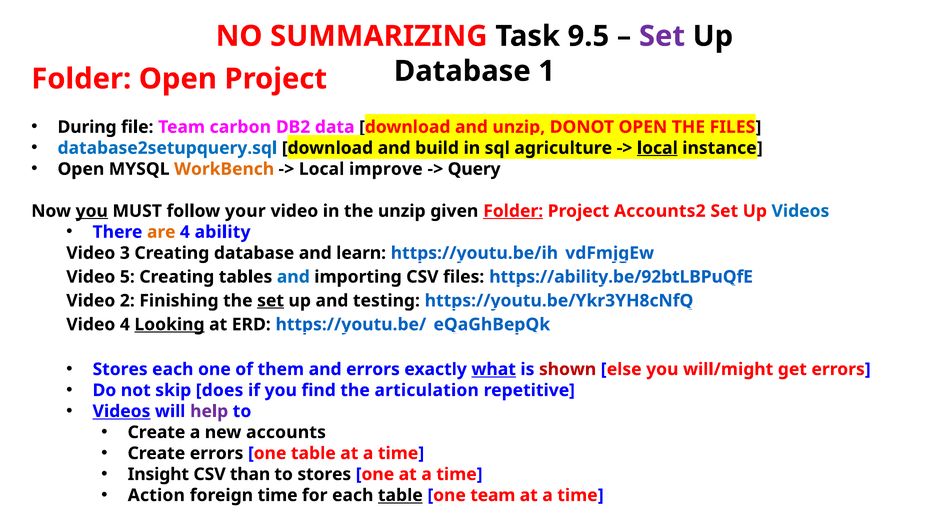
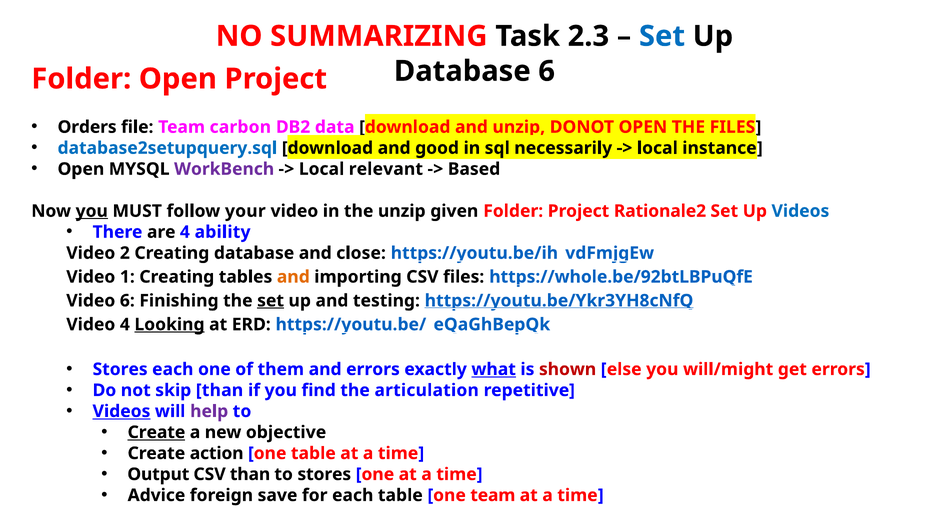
9.5: 9.5 -> 2.3
Set at (662, 36) colour: purple -> blue
Database 1: 1 -> 6
During: During -> Orders
build: build -> good
agriculture: agriculture -> necessarily
local at (657, 148) underline: present -> none
WorkBench colour: orange -> purple
improve: improve -> relevant
Query: Query -> Based
Folder at (513, 211) underline: present -> none
Accounts2: Accounts2 -> Rationale2
are colour: orange -> black
3: 3 -> 2
learn: learn -> close
5: 5 -> 1
and at (293, 277) colour: blue -> orange
https://ability.be/92btLBPuQfE: https://ability.be/92btLBPuQfE -> https://whole.be/92btLBPuQfE
Video 2: 2 -> 6
https://youtu.be/Ykr3YH8cNfQ underline: none -> present
skip does: does -> than
Create at (156, 433) underline: none -> present
accounts: accounts -> objective
Create errors: errors -> action
Insight: Insight -> Output
Action: Action -> Advice
foreign time: time -> save
table at (400, 496) underline: present -> none
